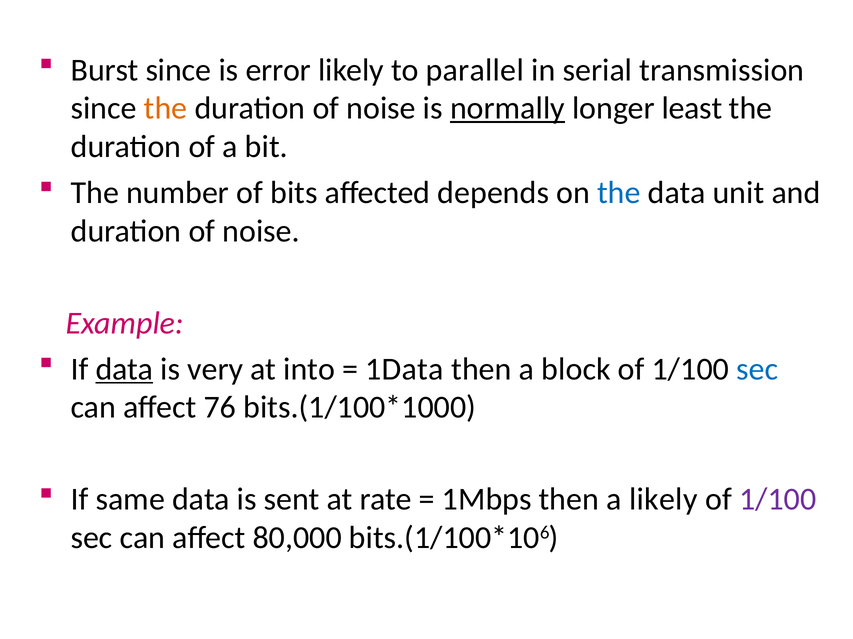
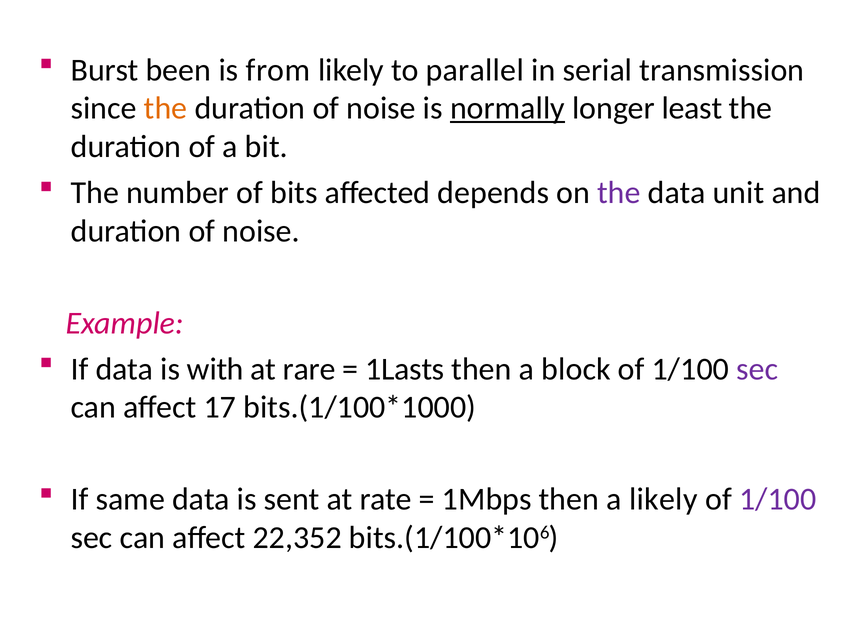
Burst since: since -> been
error: error -> from
the at (619, 193) colour: blue -> purple
data at (125, 369) underline: present -> none
very: very -> with
into: into -> rare
1Data: 1Data -> 1Lasts
sec at (757, 369) colour: blue -> purple
76: 76 -> 17
80,000: 80,000 -> 22,352
